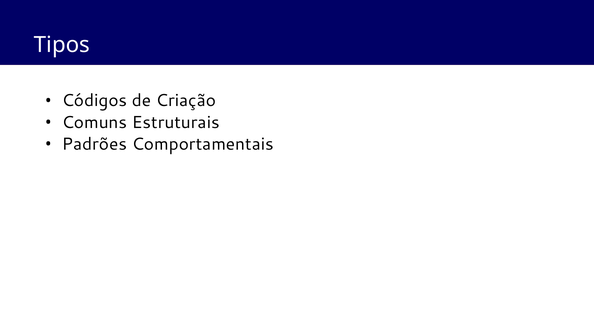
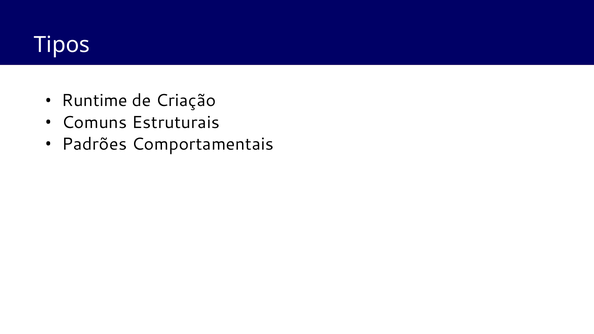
Códigos: Códigos -> Runtime
